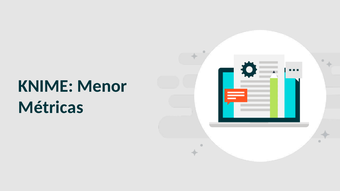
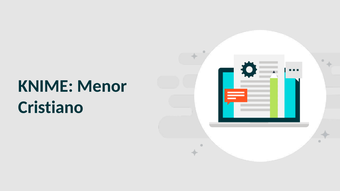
Métricas: Métricas -> Cristiano
